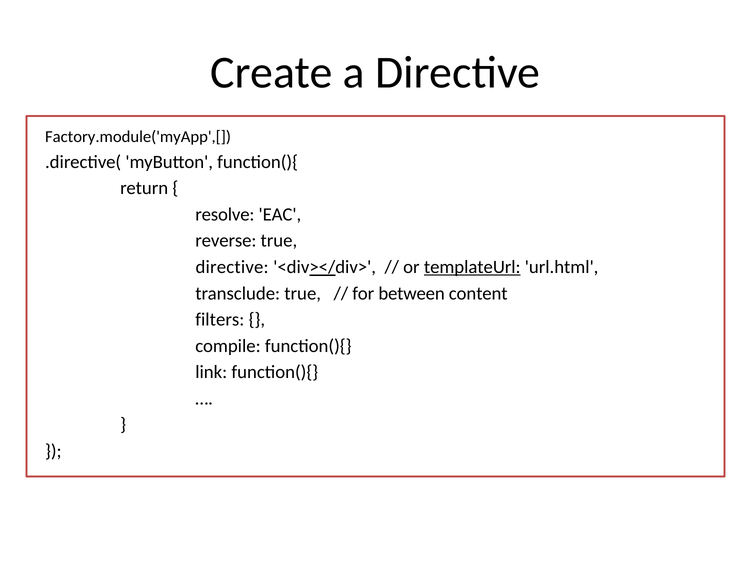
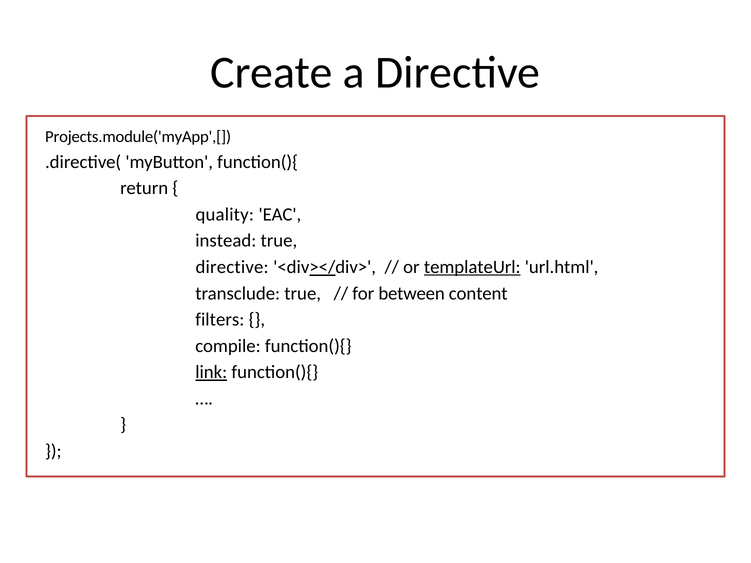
Factory.module('myApp',[: Factory.module('myApp',[ -> Projects.module('myApp',[
resolve: resolve -> quality
reverse: reverse -> instead
link underline: none -> present
